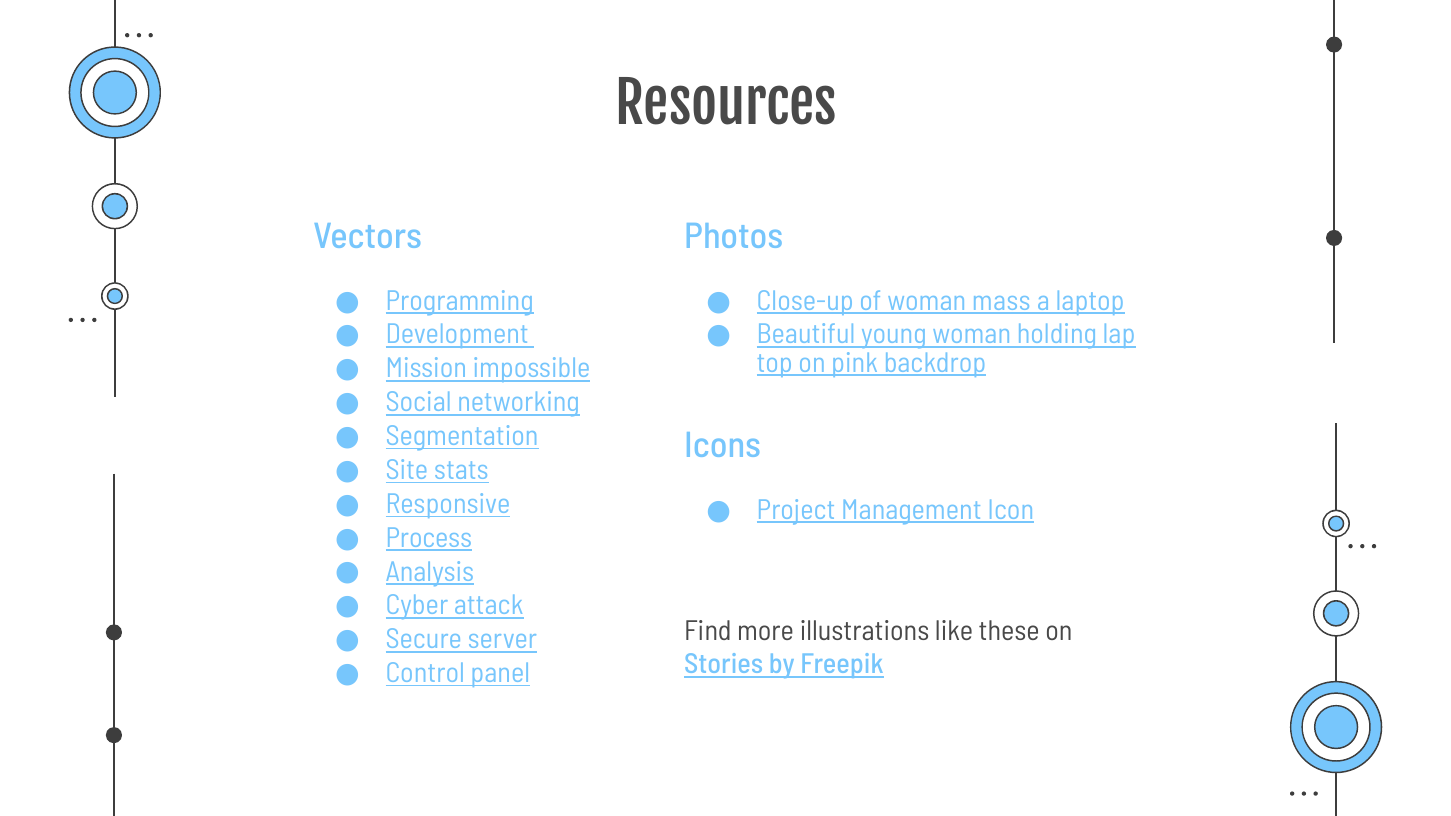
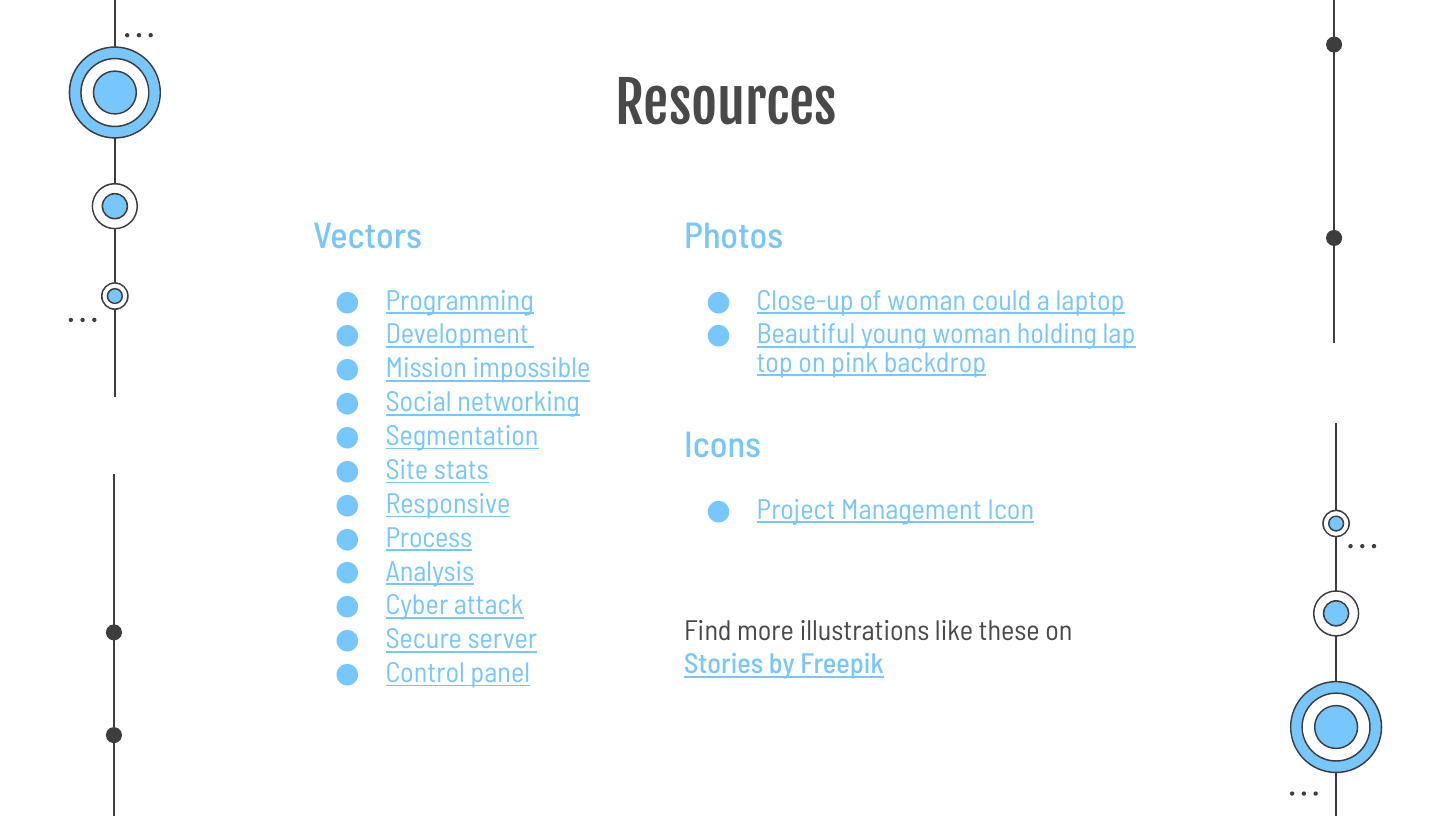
mass: mass -> could
